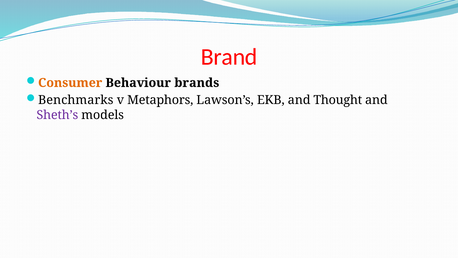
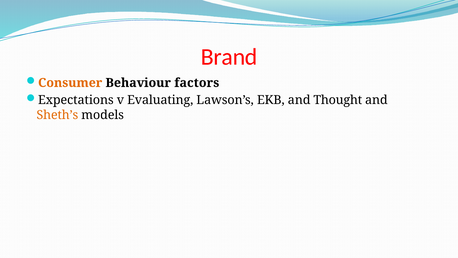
brands: brands -> factors
Benchmarks: Benchmarks -> Expectations
Metaphors: Metaphors -> Evaluating
Sheth’s colour: purple -> orange
